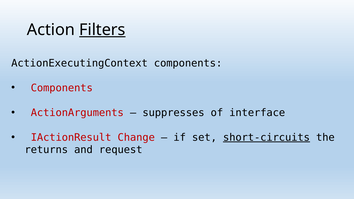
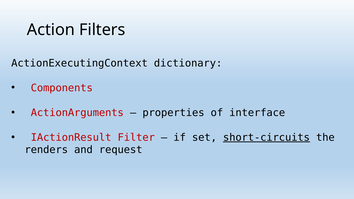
Filters underline: present -> none
ActionExecutingContext components: components -> dictionary
suppresses: suppresses -> properties
Change: Change -> Filter
returns: returns -> renders
